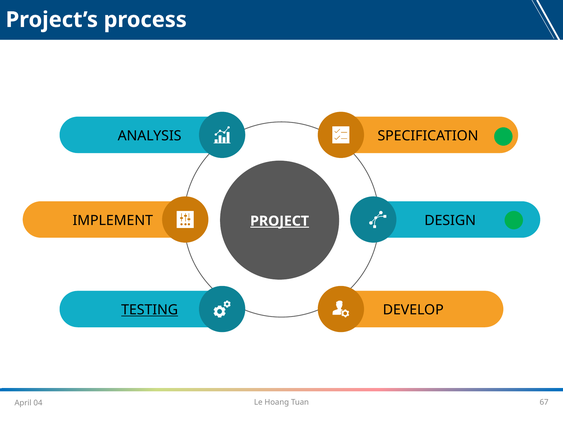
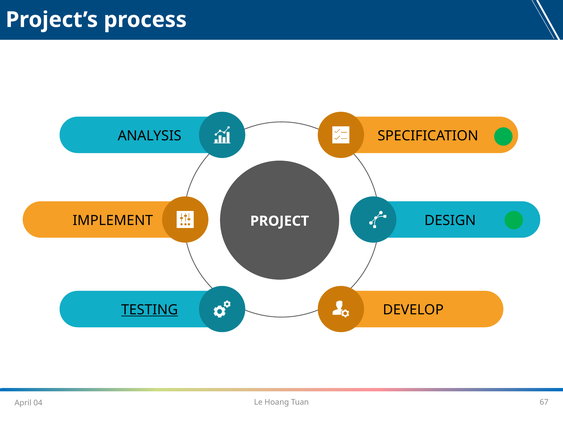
PROJECT underline: present -> none
